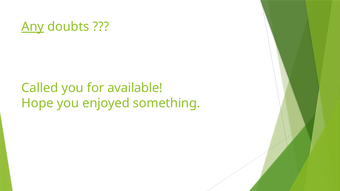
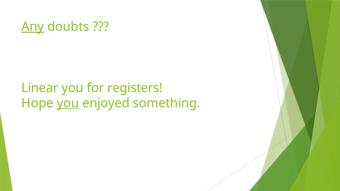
Called: Called -> Linear
available: available -> registers
you at (68, 103) underline: none -> present
